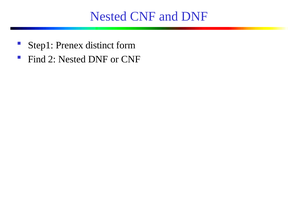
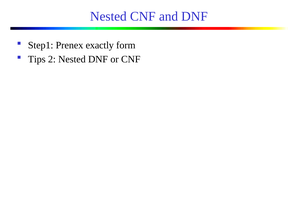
distinct: distinct -> exactly
Find: Find -> Tips
